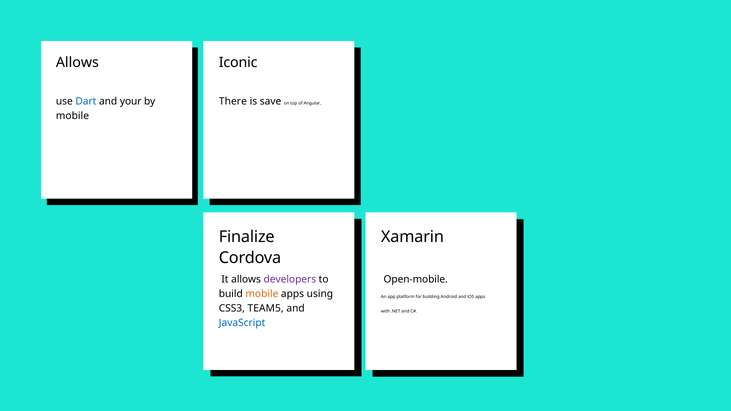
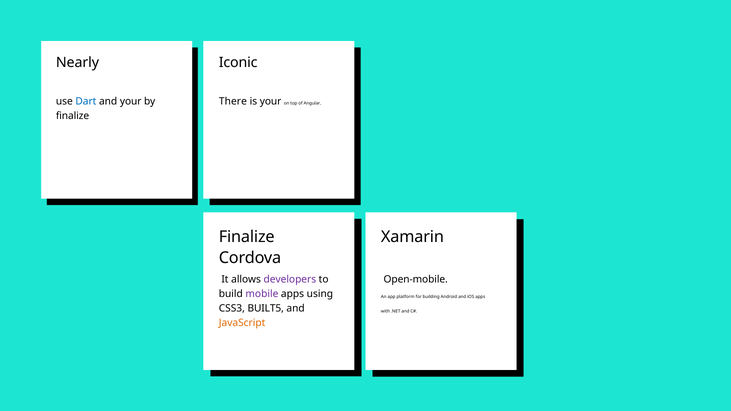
Allows at (77, 62): Allows -> Nearly
is save: save -> your
mobile at (72, 116): mobile -> finalize
mobile at (262, 294) colour: orange -> purple
TEAM5: TEAM5 -> BUILT5
JavaScript colour: blue -> orange
